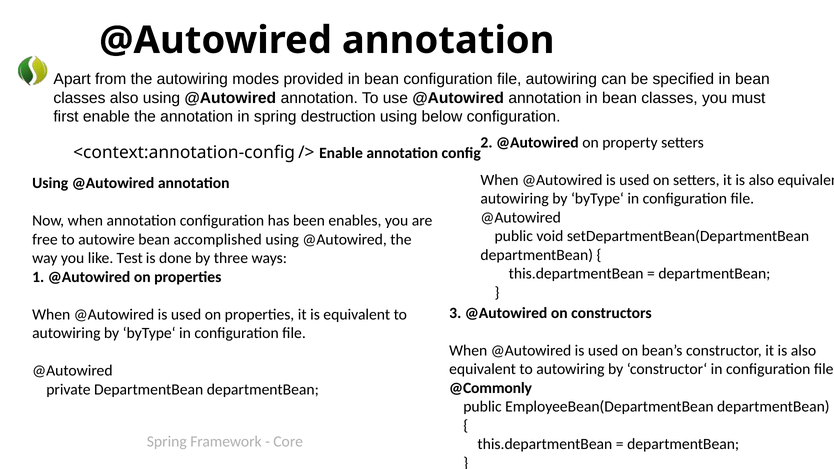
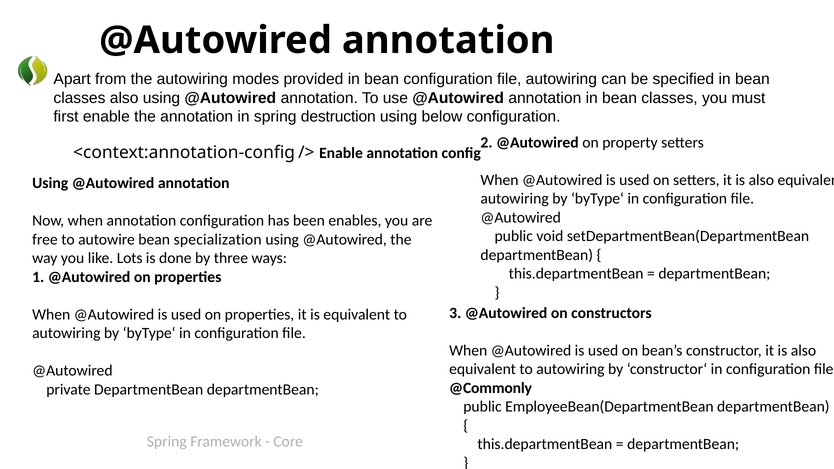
accomplished: accomplished -> specialization
Test: Test -> Lots
